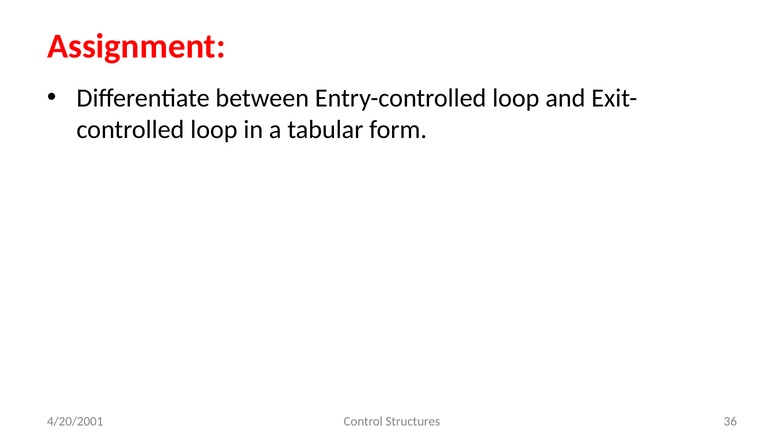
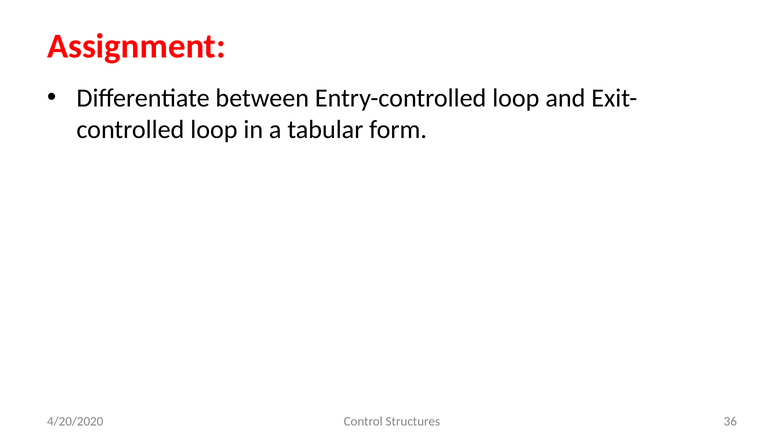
4/20/2001: 4/20/2001 -> 4/20/2020
